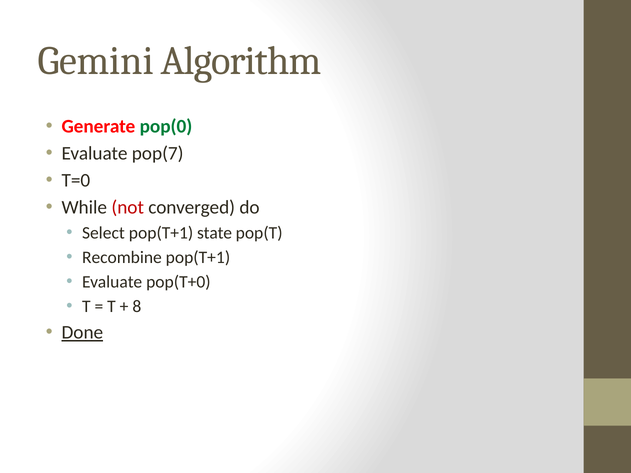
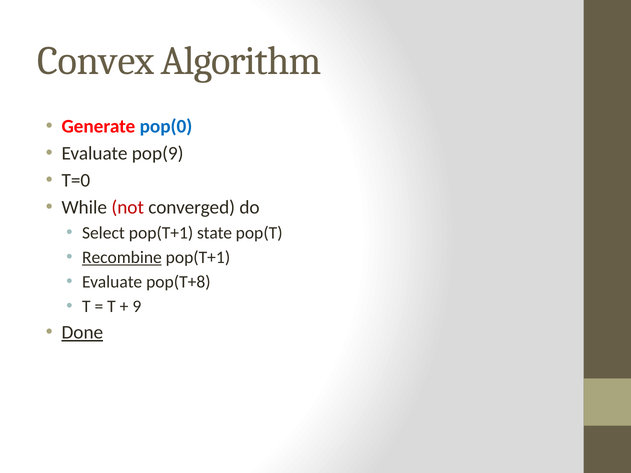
Gemini: Gemini -> Convex
pop(0 colour: green -> blue
pop(7: pop(7 -> pop(9
Recombine underline: none -> present
pop(T+0: pop(T+0 -> pop(T+8
8: 8 -> 9
